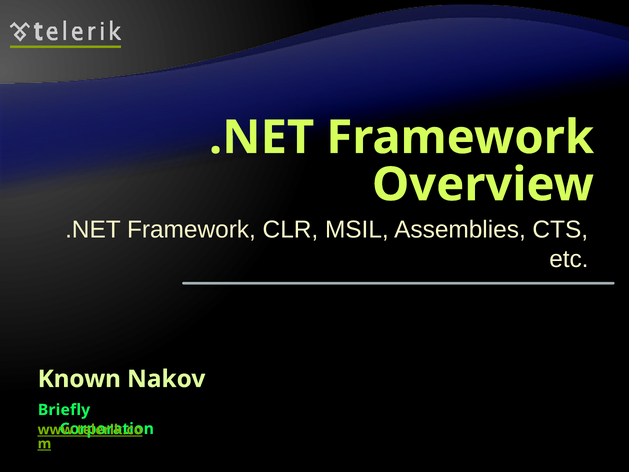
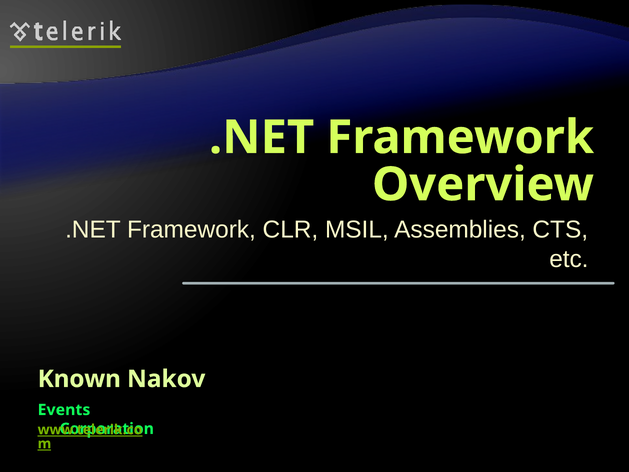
Briefly: Briefly -> Events
